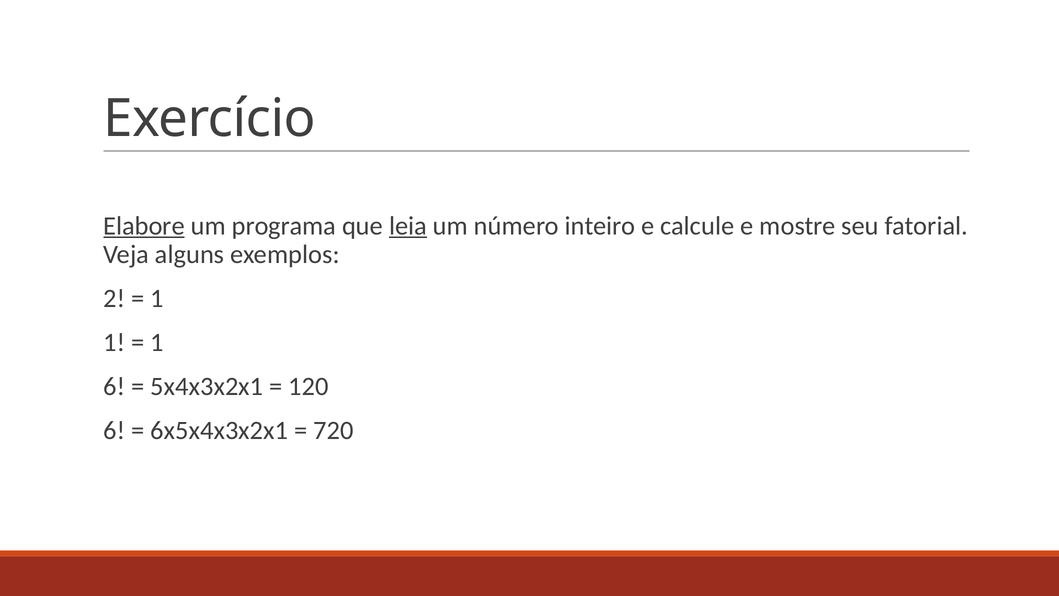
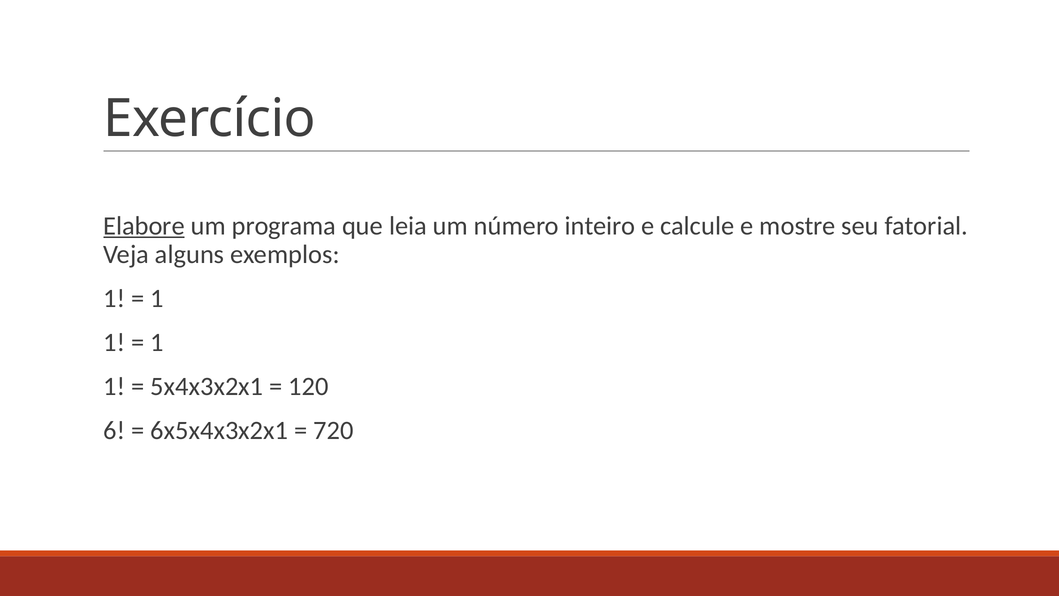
leia underline: present -> none
2 at (114, 298): 2 -> 1
6 at (114, 386): 6 -> 1
